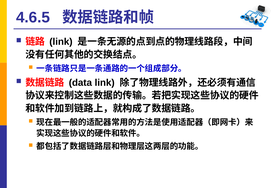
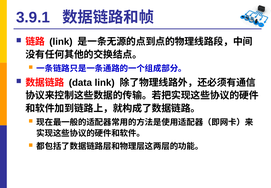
4.6.5: 4.6.5 -> 3.9.1
